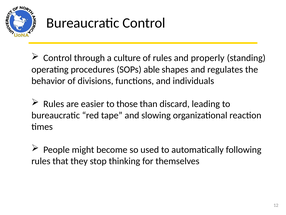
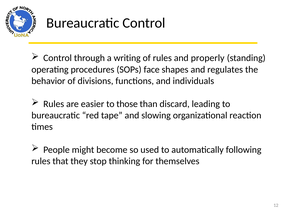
culture: culture -> writing
able: able -> face
